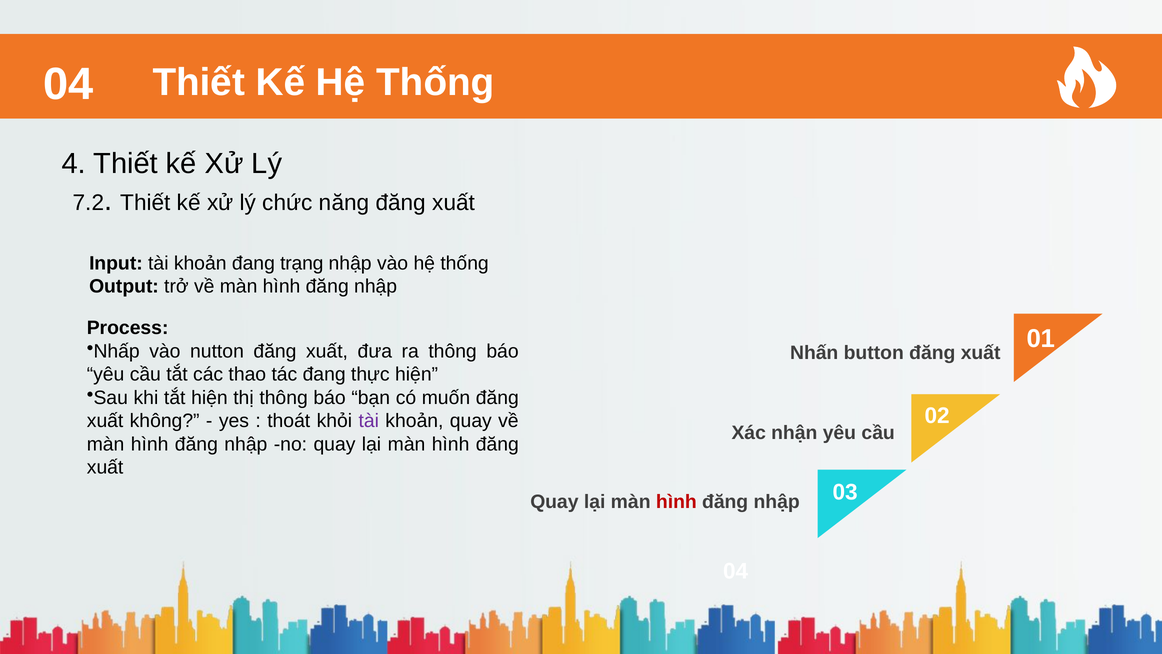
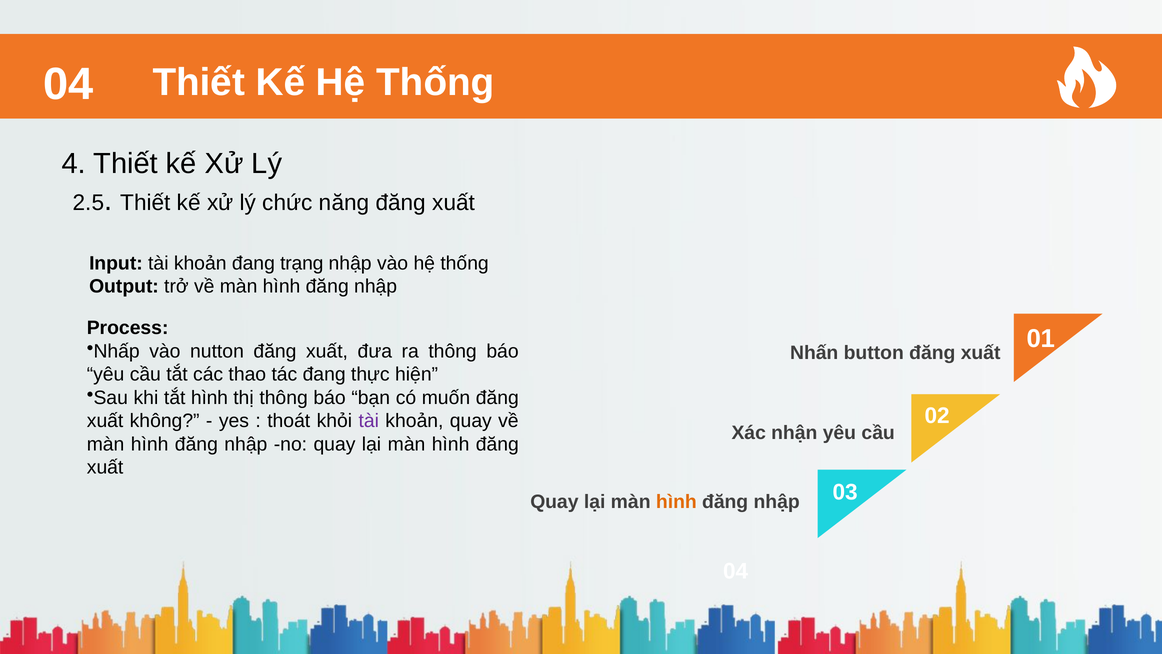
7.2: 7.2 -> 2.5
tắt hiện: hiện -> hình
hình at (676, 502) colour: red -> orange
